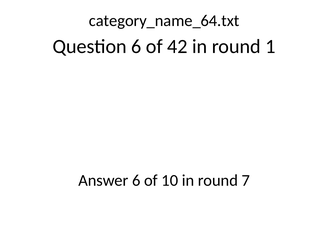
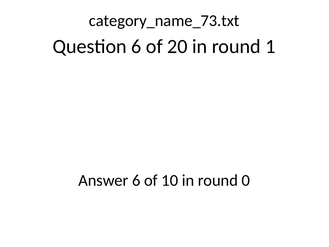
category_name_64.txt: category_name_64.txt -> category_name_73.txt
42: 42 -> 20
7: 7 -> 0
